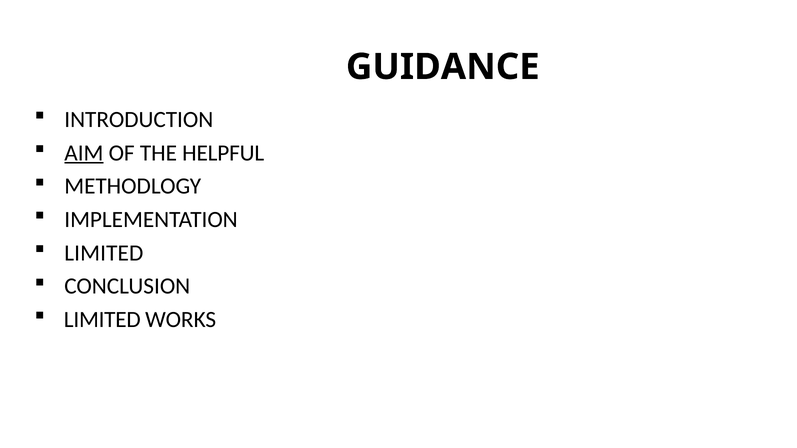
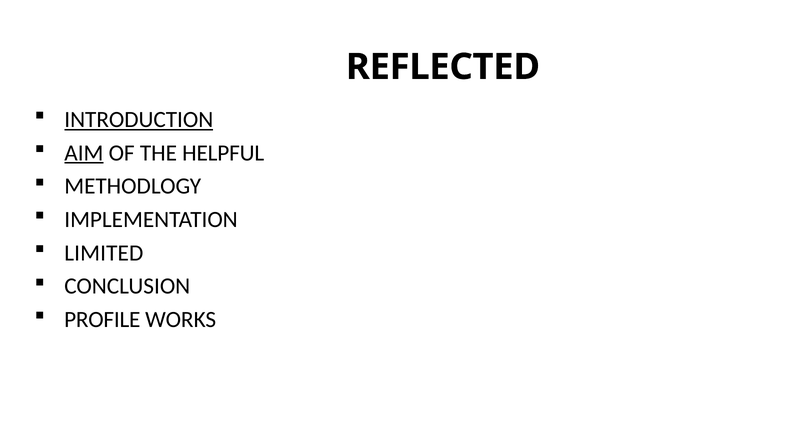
GUIDANCE: GUIDANCE -> REFLECTED
INTRODUCTION underline: none -> present
LIMITED at (102, 320): LIMITED -> PROFILE
